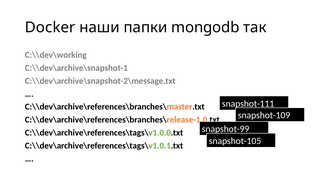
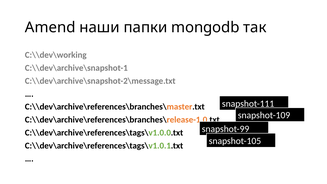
Docker: Docker -> Amend
